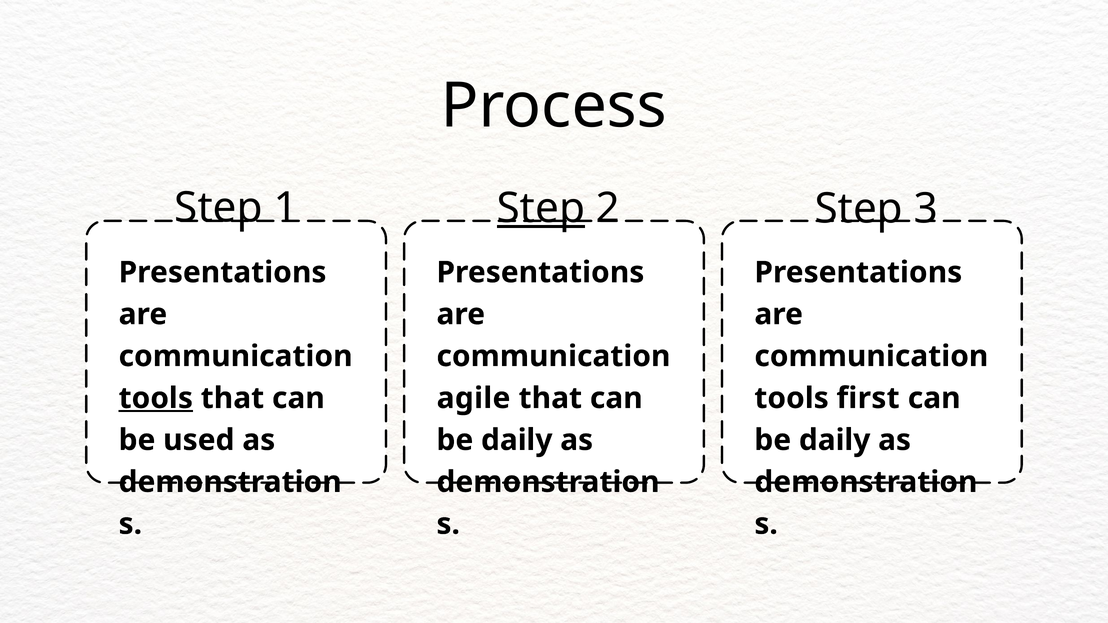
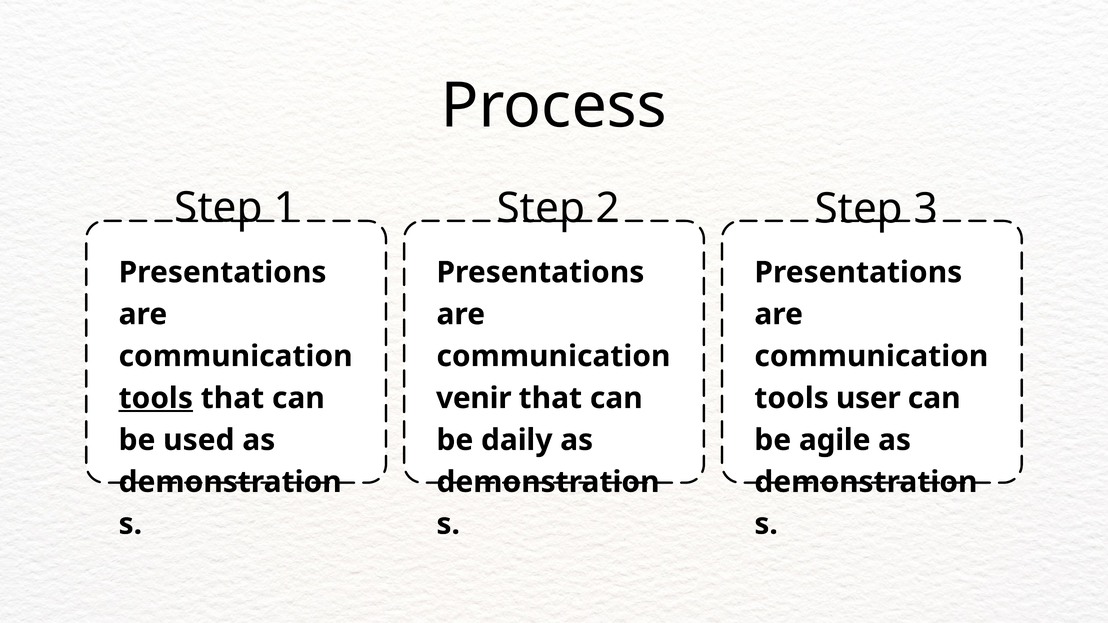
Step at (541, 208) underline: present -> none
agile: agile -> venir
first: first -> user
daily at (835, 440): daily -> agile
